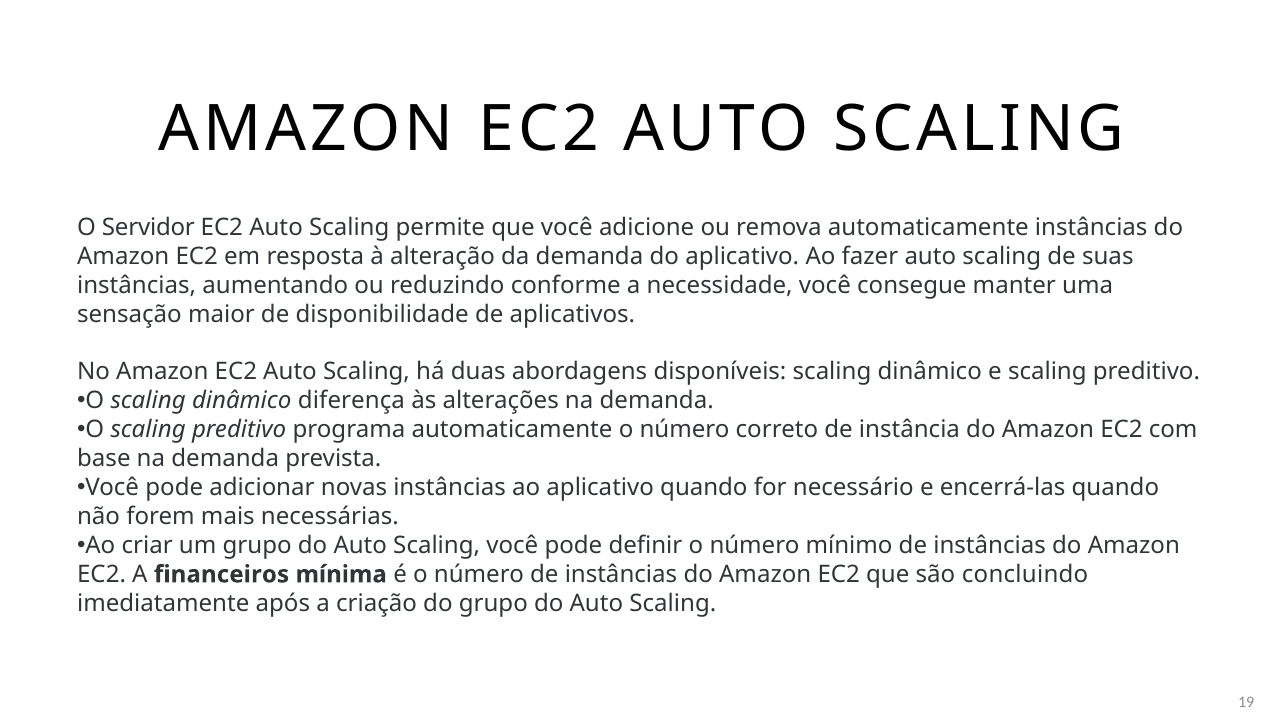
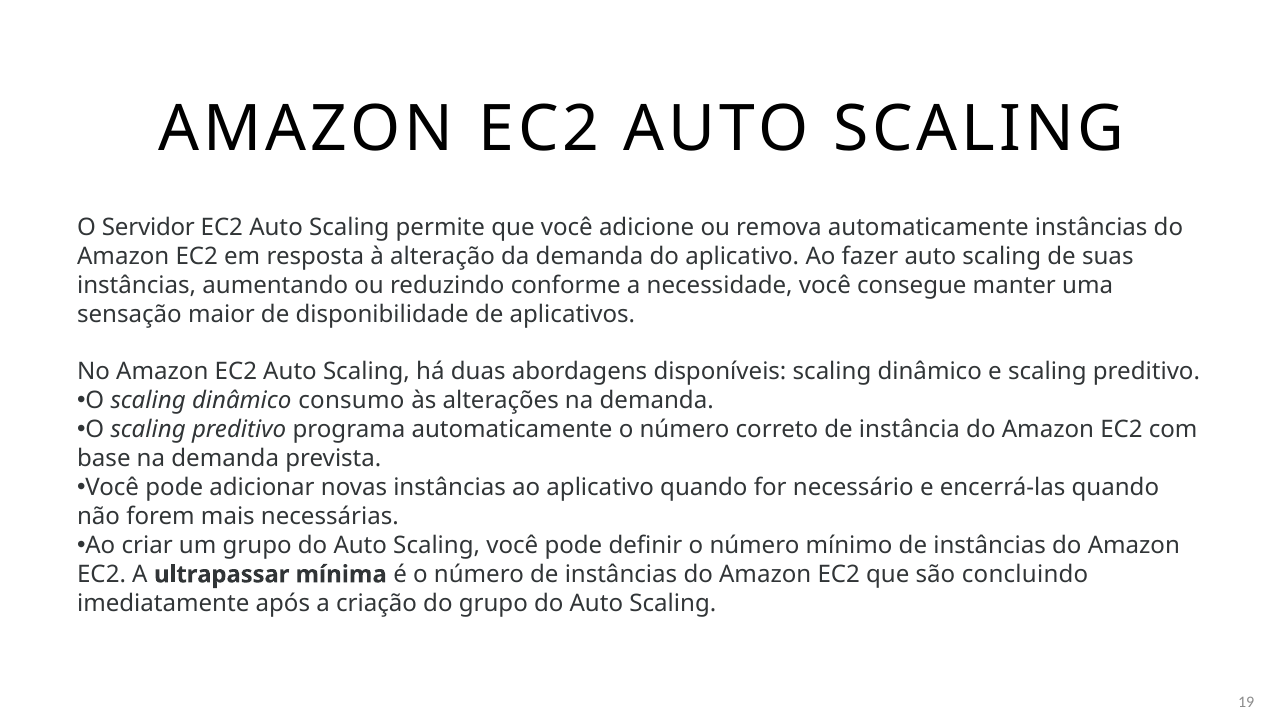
diferença: diferença -> consumo
financeiros: financeiros -> ultrapassar
